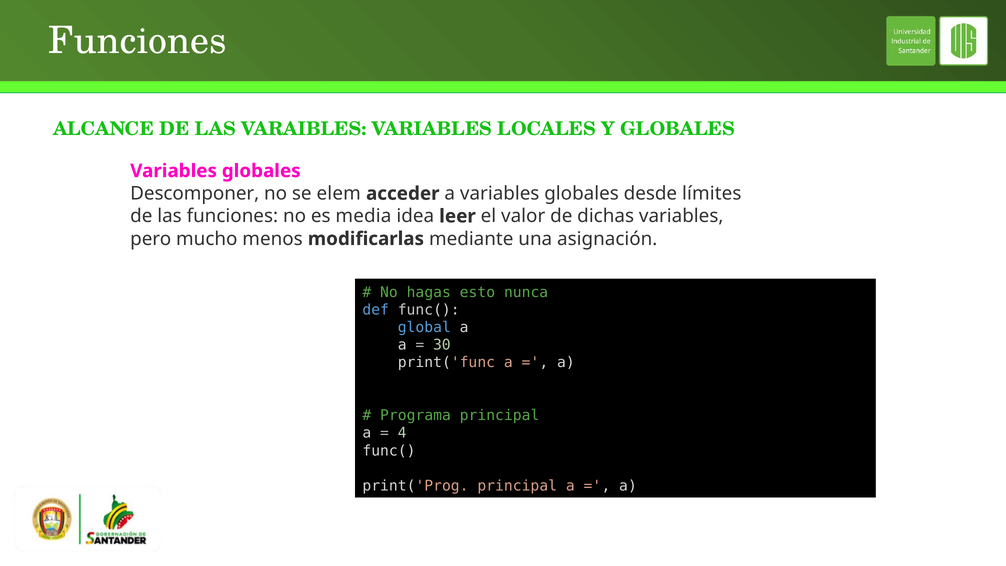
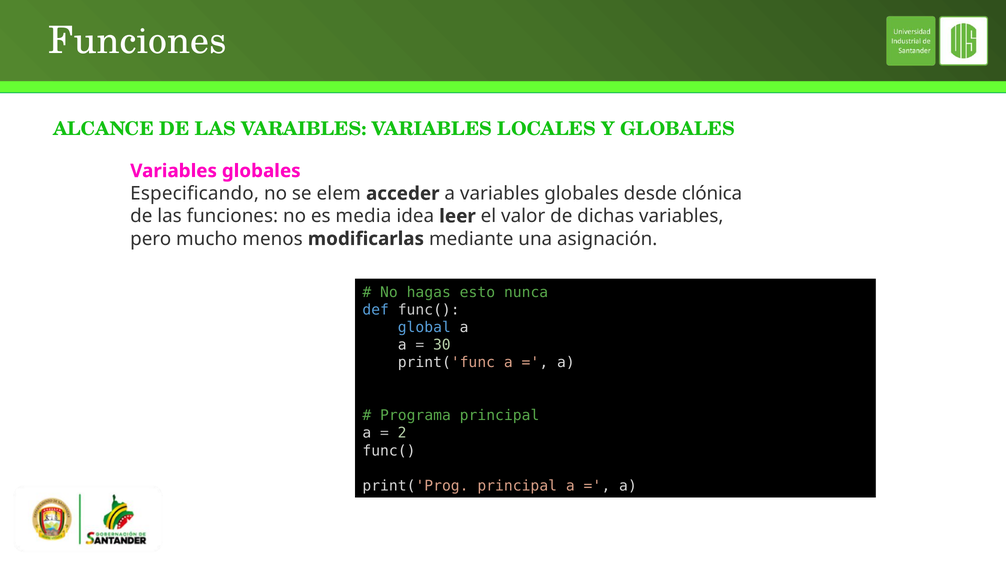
Descomponer: Descomponer -> Especificando
límites: límites -> clónica
4: 4 -> 2
